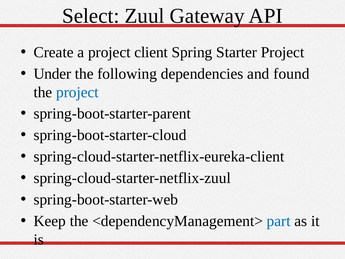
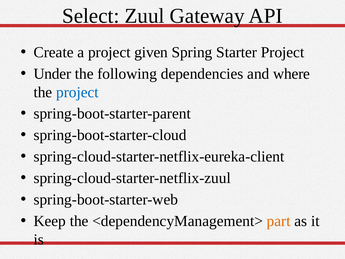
client: client -> given
found: found -> where
part colour: blue -> orange
